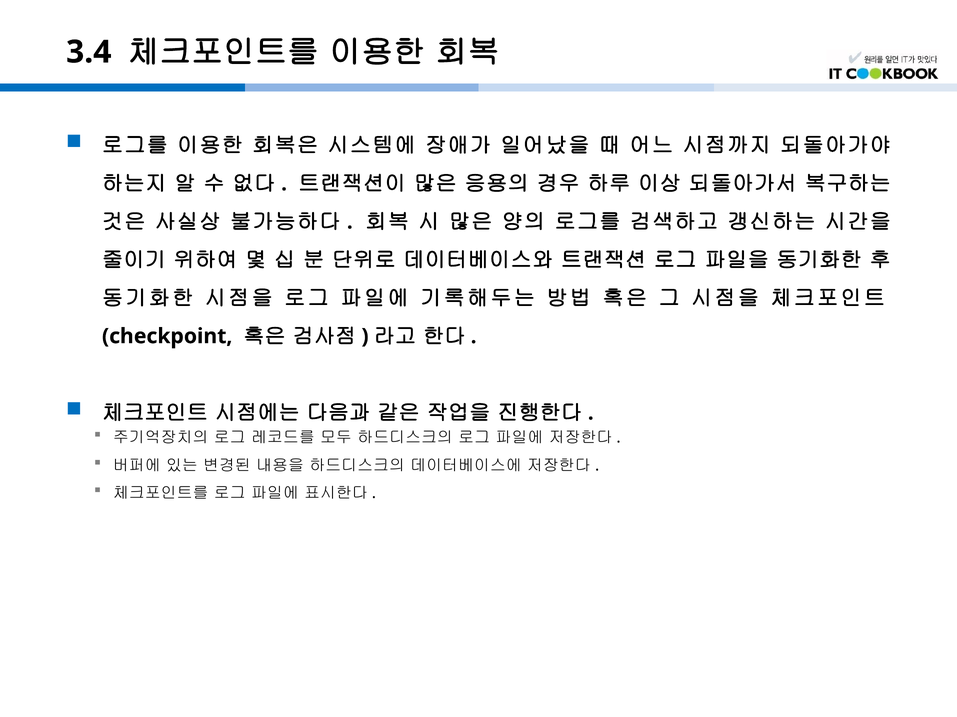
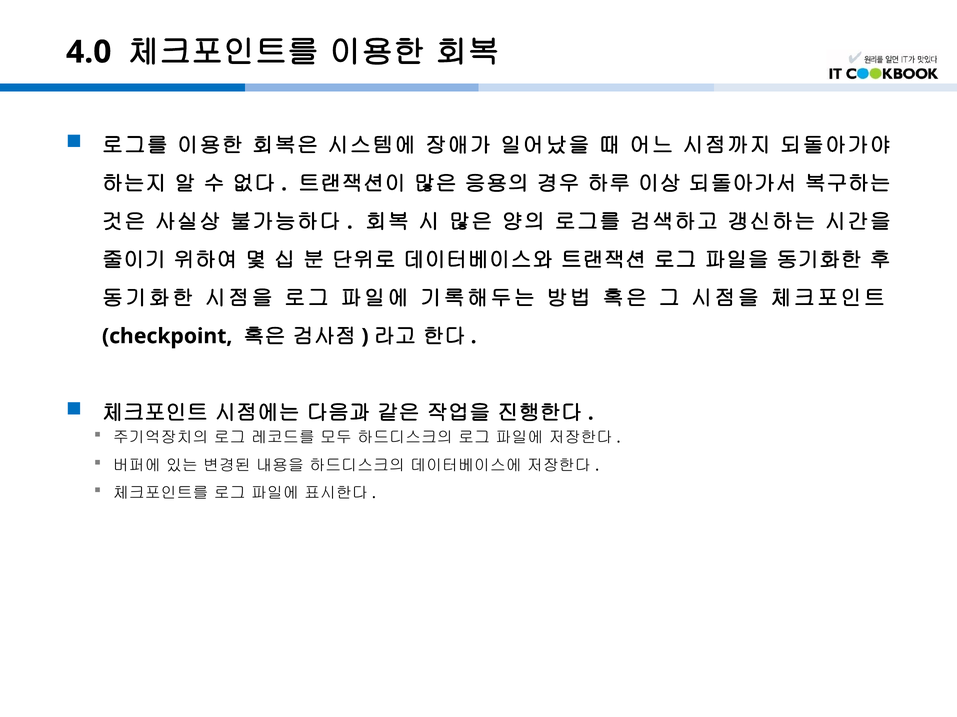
3.4: 3.4 -> 4.0
